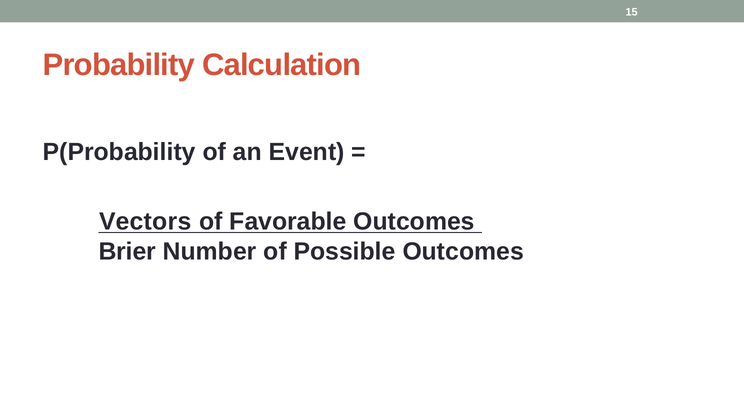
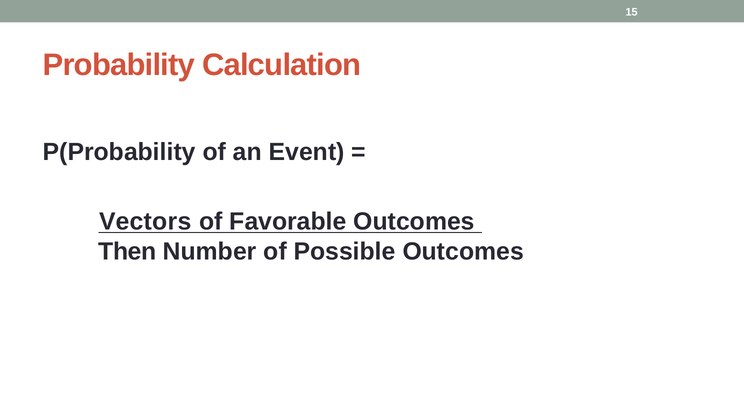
Brier: Brier -> Then
